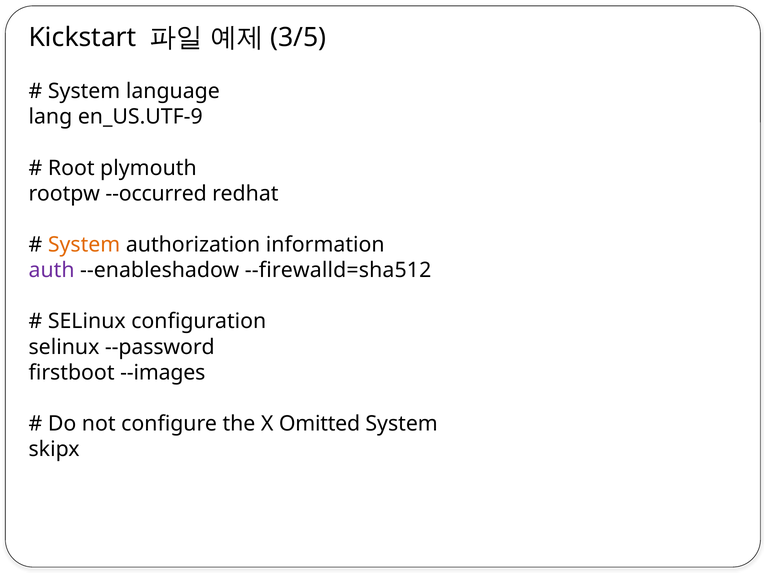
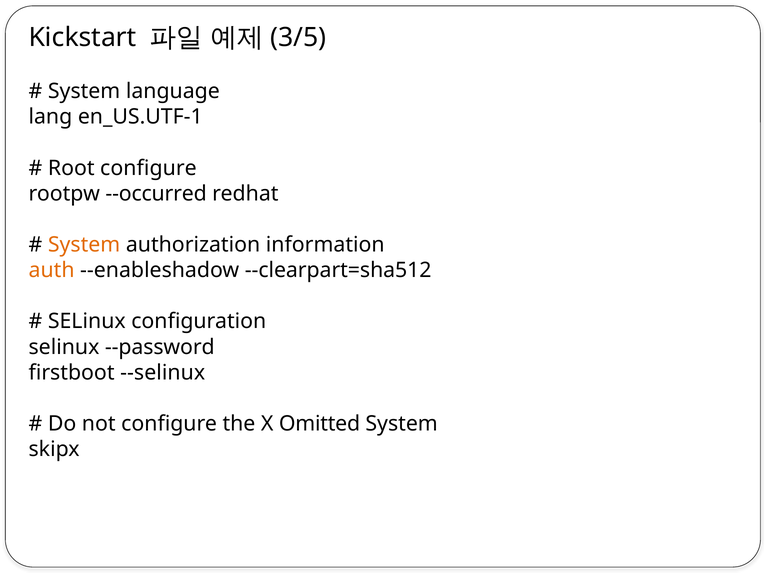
en_US.UTF-9: en_US.UTF-9 -> en_US.UTF-1
Root plymouth: plymouth -> configure
auth colour: purple -> orange
--firewalld=sha512: --firewalld=sha512 -> --clearpart=sha512
--images: --images -> --selinux
